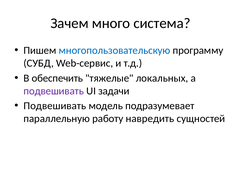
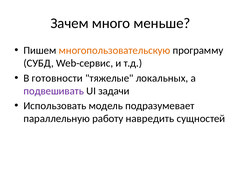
система: система -> меньше
многопользовательскую colour: blue -> orange
обеспечить: обеспечить -> готовности
Подвешивать at (55, 106): Подвешивать -> Использовать
